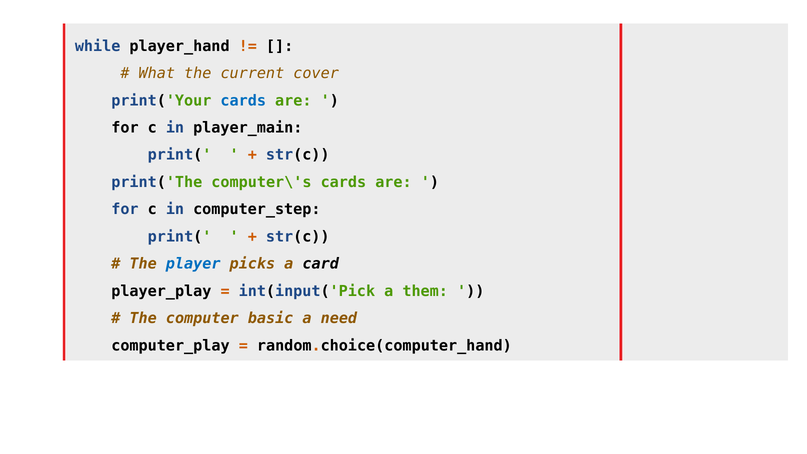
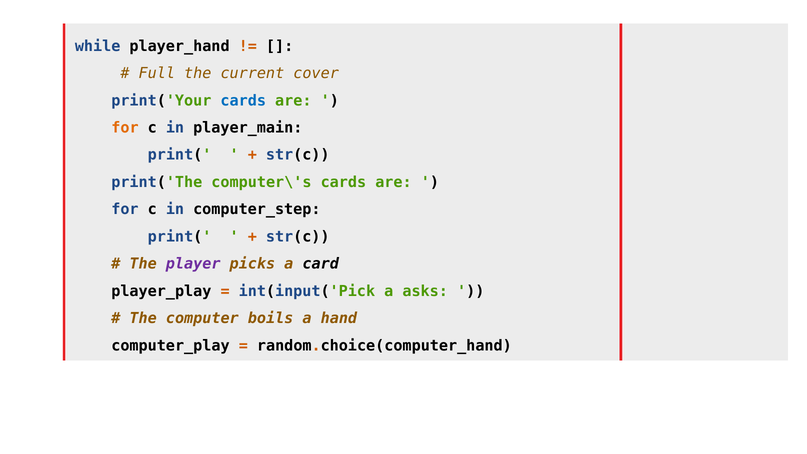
What: What -> Full
for at (125, 128) colour: black -> orange
player colour: blue -> purple
them: them -> asks
basic: basic -> boils
need: need -> hand
